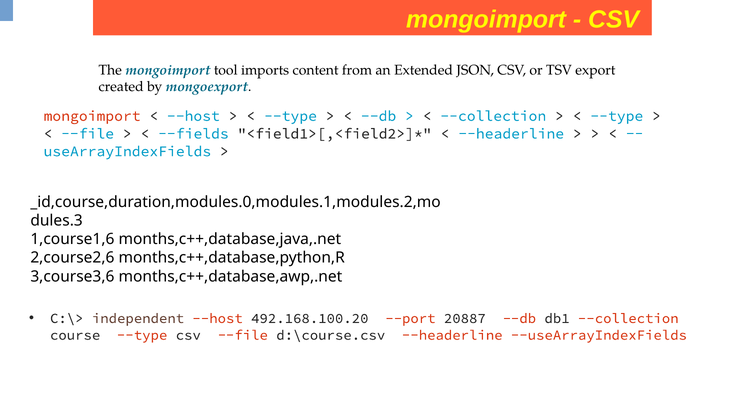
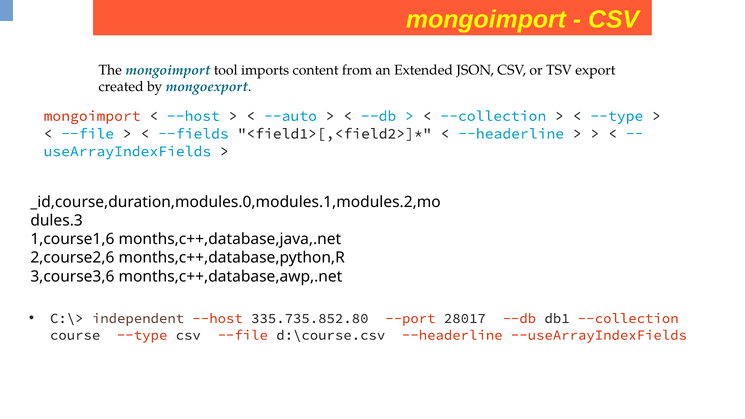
--type at (290, 116): --type -> --auto
492.168.100.20: 492.168.100.20 -> 335.735.852.80
20887: 20887 -> 28017
